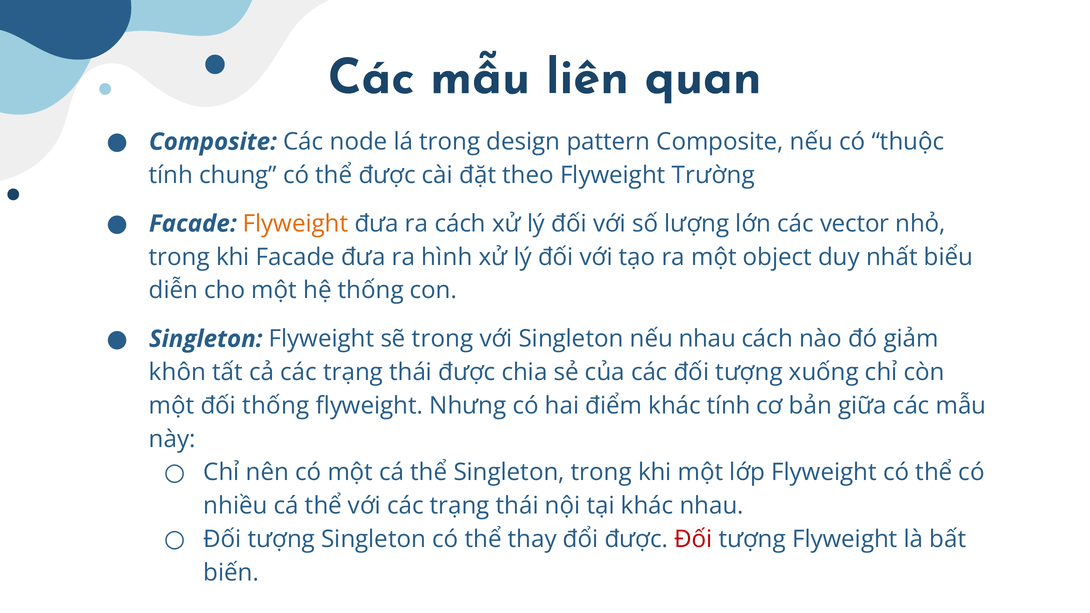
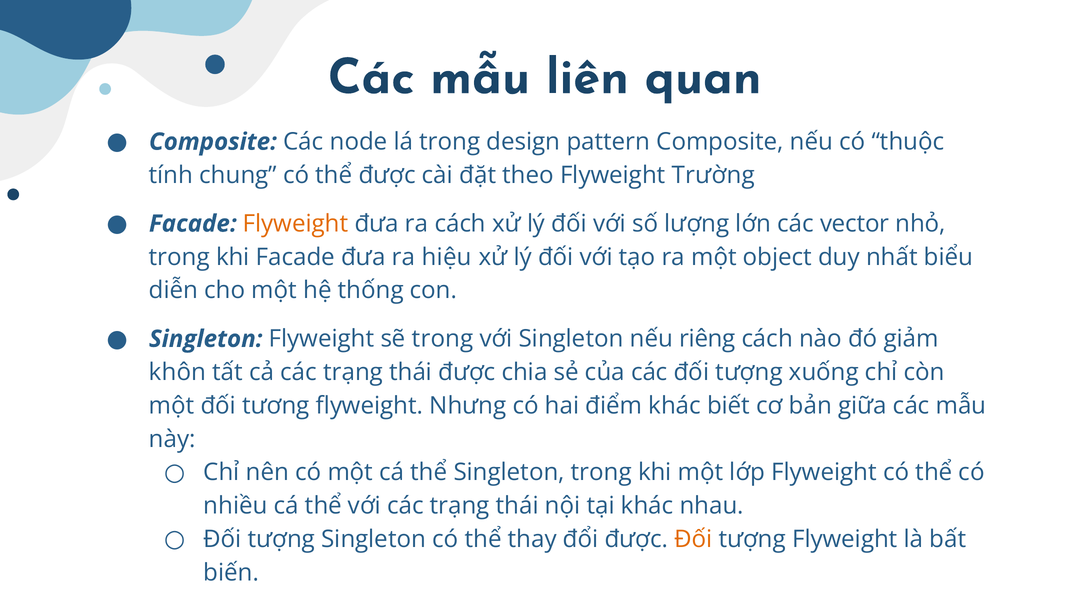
hình: hình -> hiệu
nếu nhau: nhau -> riêng
đối thống: thống -> tương
khác tính: tính -> biết
Đối at (693, 539) colour: red -> orange
